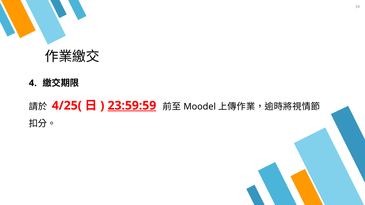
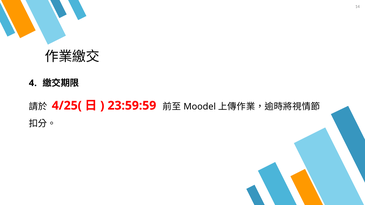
23:59:59 underline: present -> none
